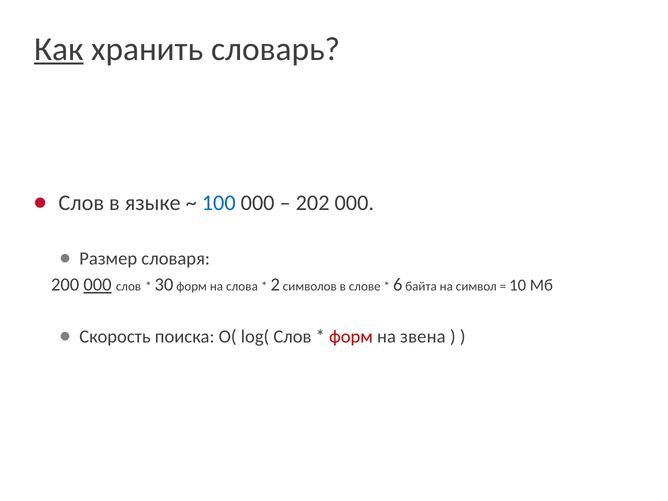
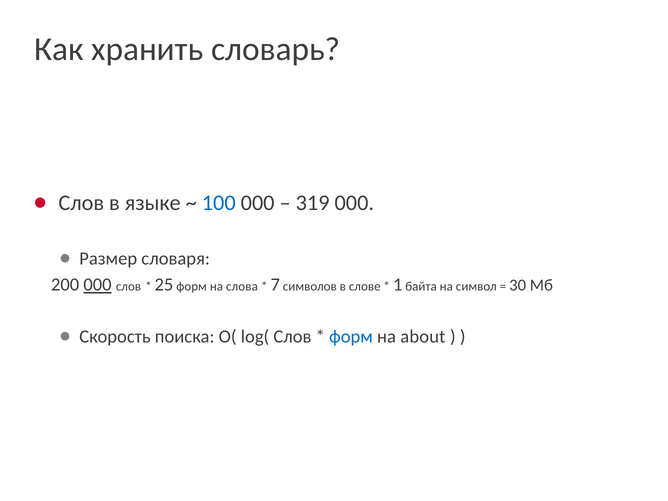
Как underline: present -> none
202: 202 -> 319
30: 30 -> 25
2: 2 -> 7
6: 6 -> 1
10: 10 -> 30
форм at (351, 337) colour: red -> blue
звена: звена -> about
